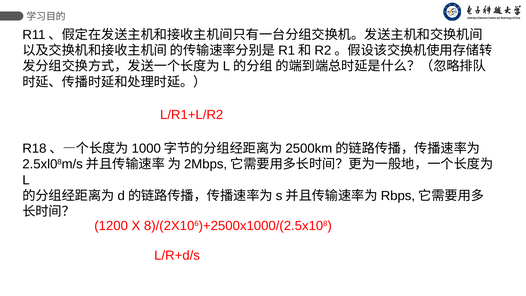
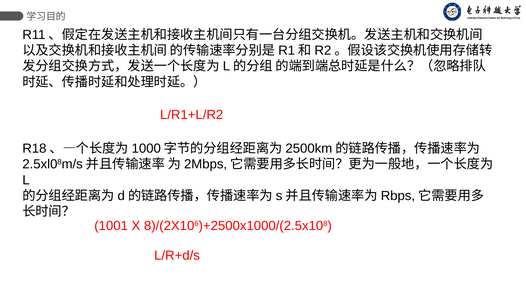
1200: 1200 -> 1001
